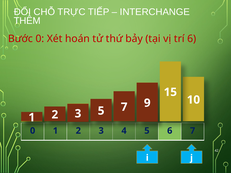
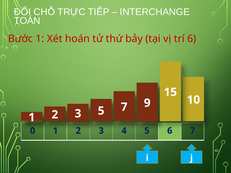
THÊM: THÊM -> TOÁN
Bước 0: 0 -> 1
